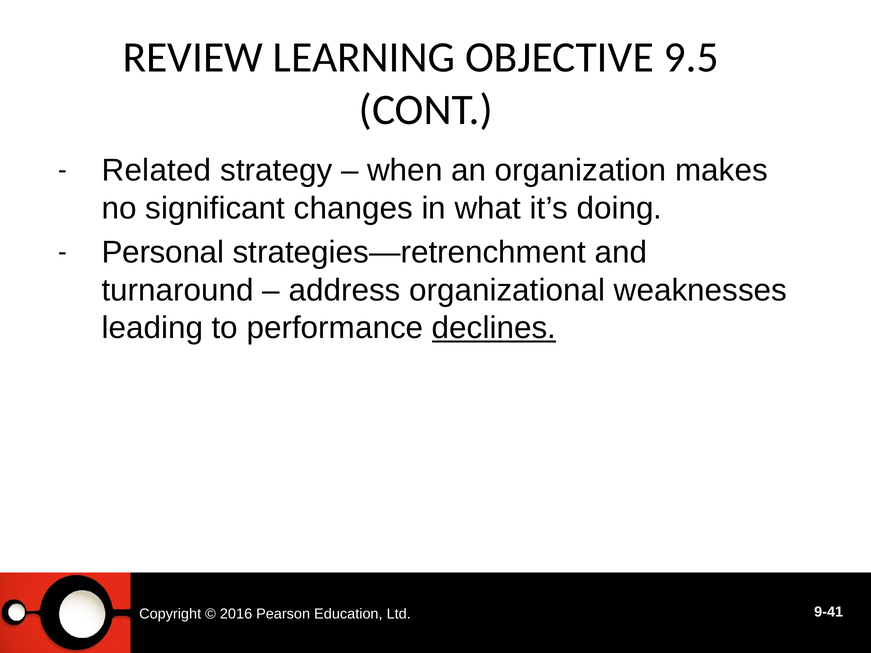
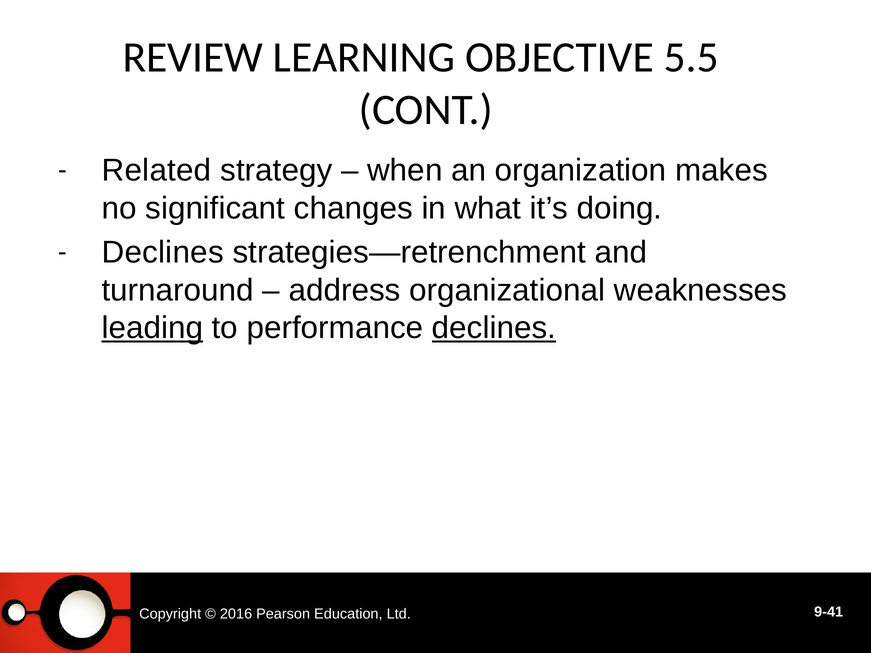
9.5: 9.5 -> 5.5
Personal at (163, 253): Personal -> Declines
leading underline: none -> present
